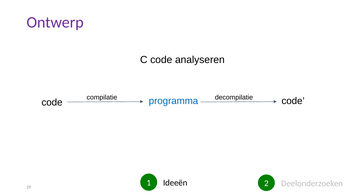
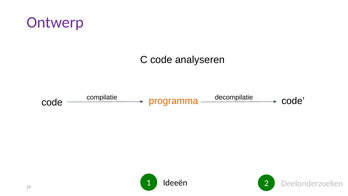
programma colour: blue -> orange
